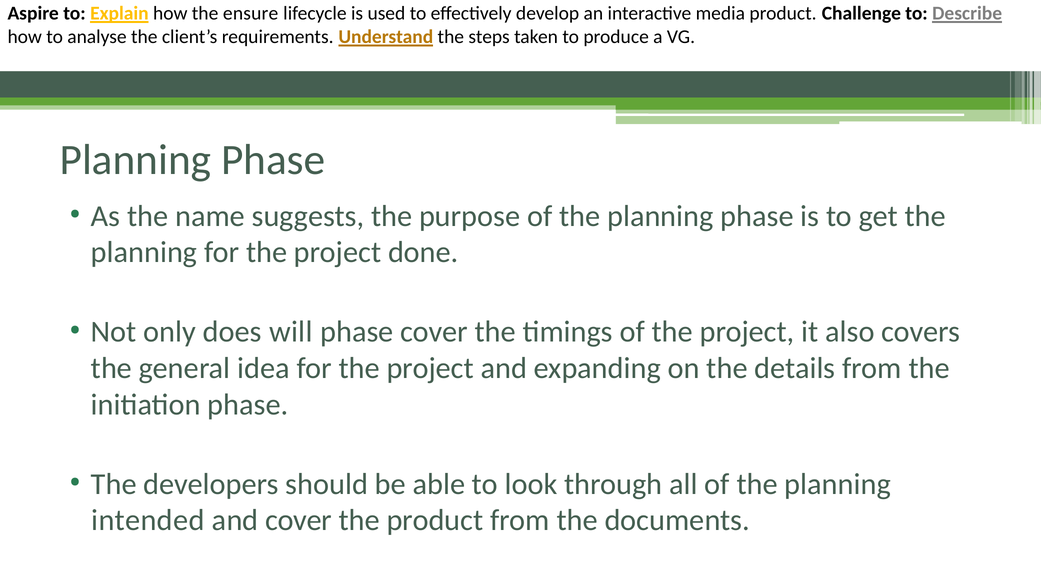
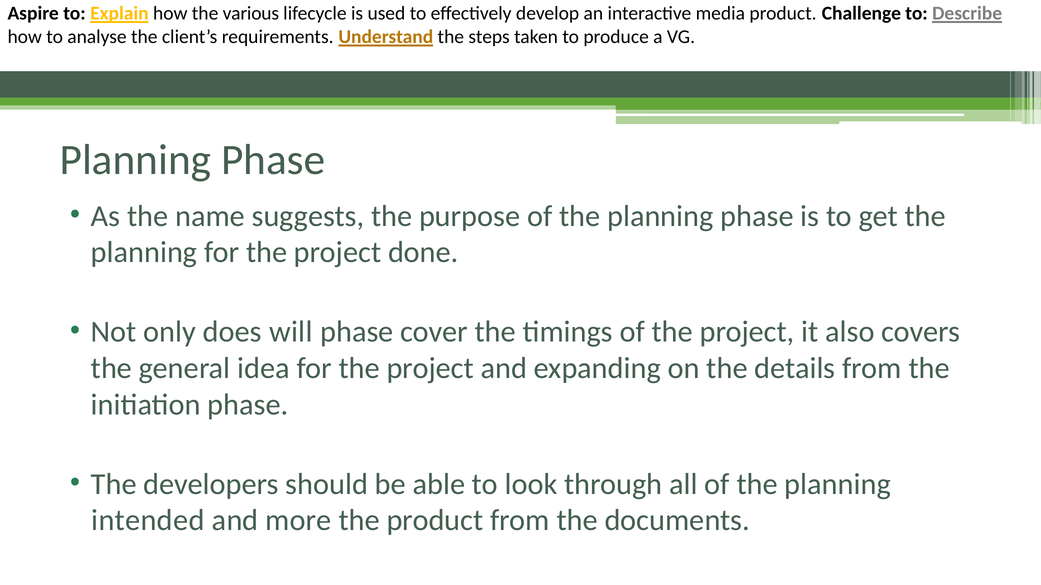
ensure: ensure -> various
and cover: cover -> more
